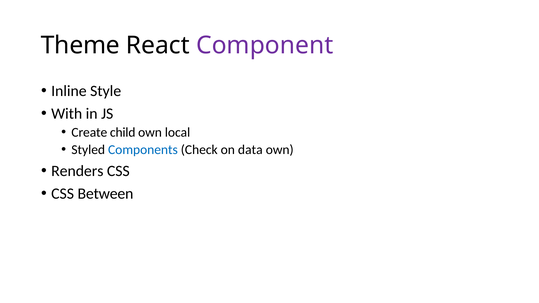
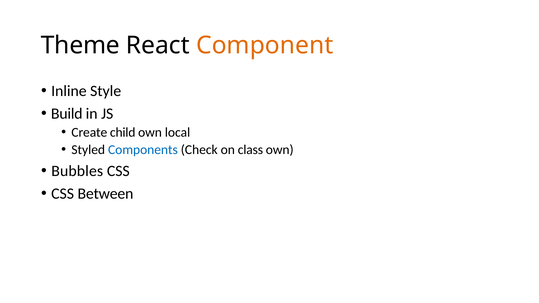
Component colour: purple -> orange
With: With -> Build
data: data -> class
Renders: Renders -> Bubbles
